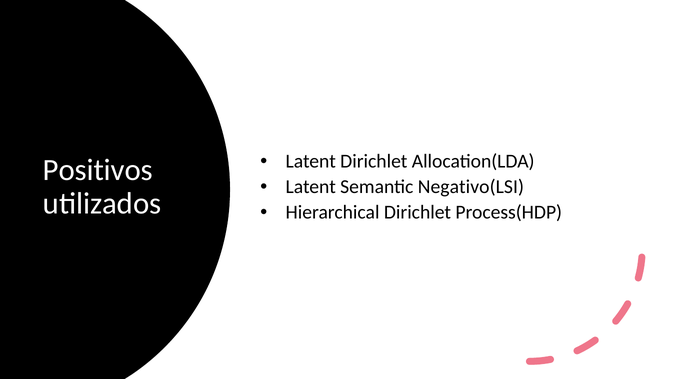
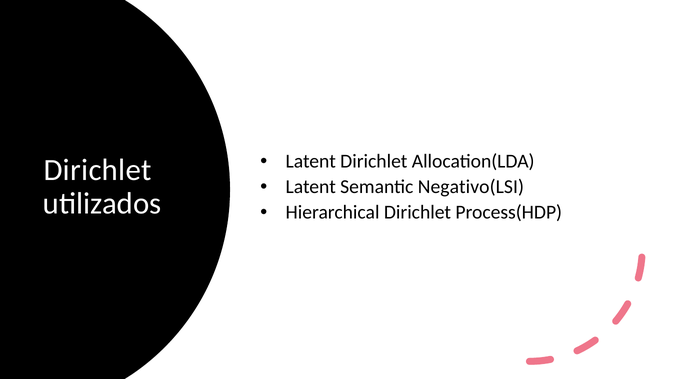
Positivos at (98, 170): Positivos -> Dirichlet
